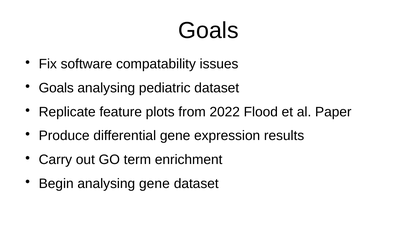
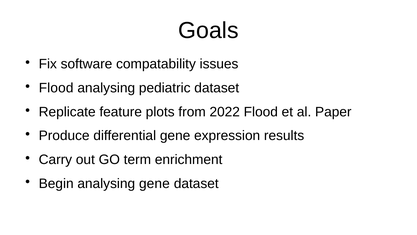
Goals at (56, 88): Goals -> Flood
